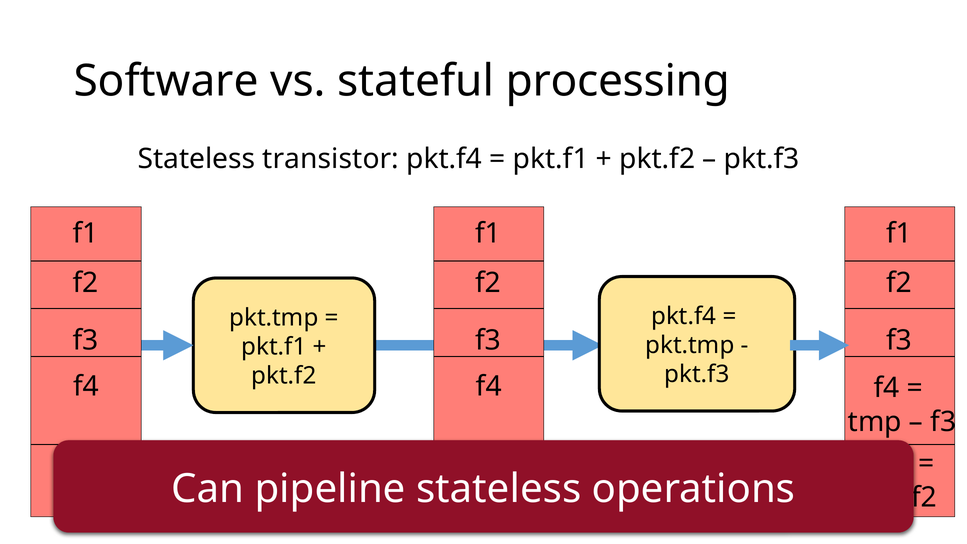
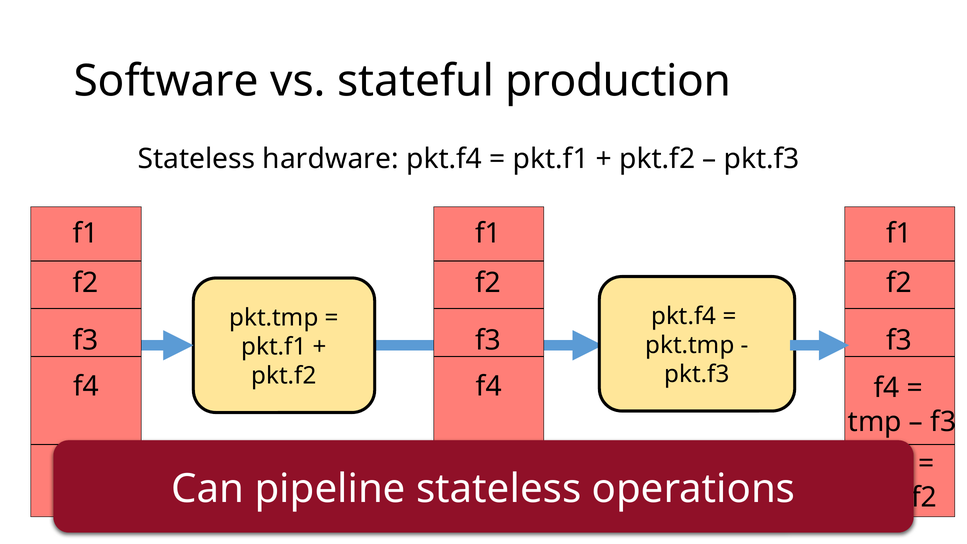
processing: processing -> production
transistor: transistor -> hardware
